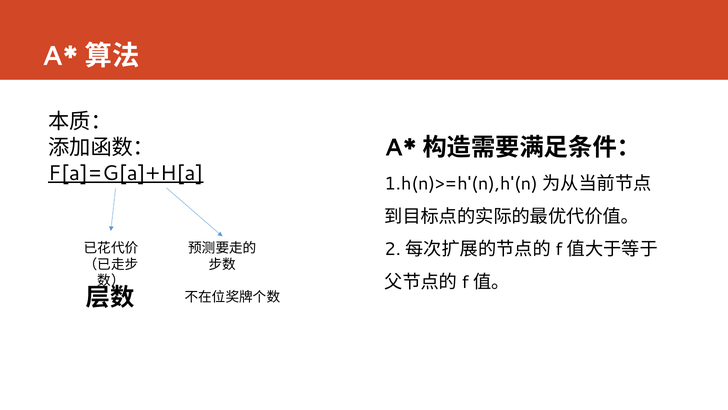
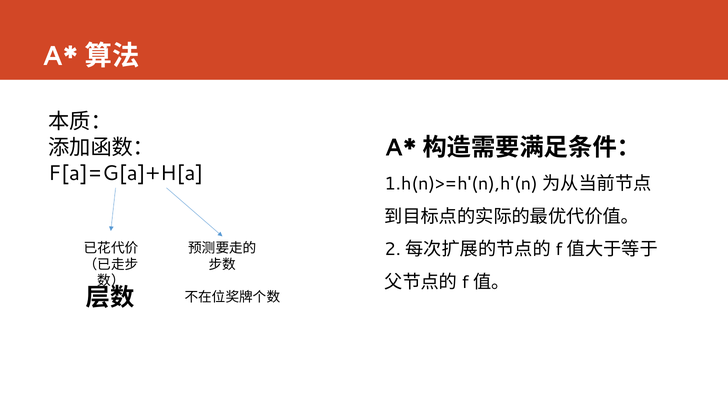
F[a]=G[a]+H[a underline: present -> none
